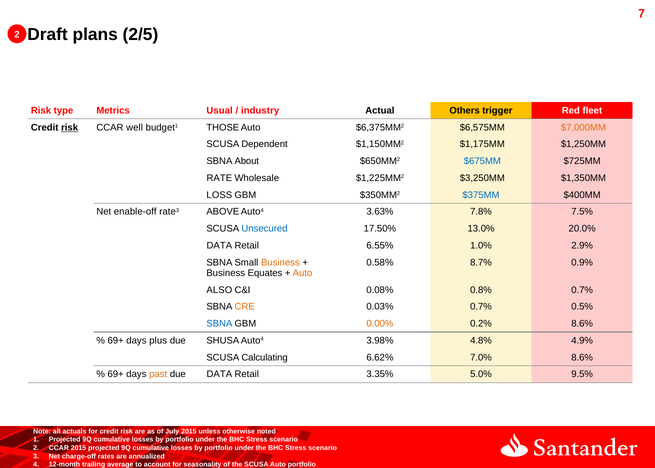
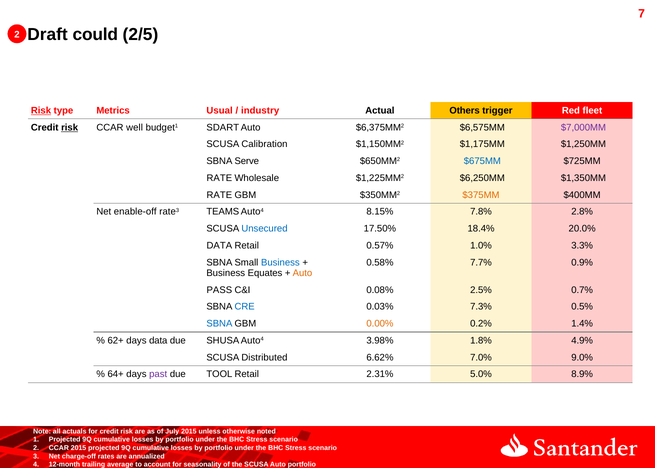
plans: plans -> could
Risk at (41, 111) underline: none -> present
THOSE: THOSE -> SDART
$7,000MM colour: orange -> purple
Dependent: Dependent -> Calibration
About: About -> Serve
$3,250MM: $3,250MM -> $6,250MM
LOSS at (219, 195): LOSS -> RATE
$375MM colour: blue -> orange
ABOVE: ABOVE -> TEAMS
3.63%: 3.63% -> 8.15%
7.5%: 7.5% -> 2.8%
13.0%: 13.0% -> 18.4%
6.55%: 6.55% -> 0.57%
2.9%: 2.9% -> 3.3%
Business at (280, 262) colour: orange -> blue
8.7%: 8.7% -> 7.7%
ALSO: ALSO -> PASS
0.8%: 0.8% -> 2.5%
CRE colour: orange -> blue
0.03% 0.7%: 0.7% -> 7.3%
0.2% 8.6%: 8.6% -> 1.4%
69+ at (116, 340): 69+ -> 62+
days plus: plus -> data
4.8%: 4.8% -> 1.8%
Calculating: Calculating -> Distributed
7.0% 8.6%: 8.6% -> 9.0%
69+ at (116, 374): 69+ -> 64+
past colour: orange -> purple
due DATA: DATA -> TOOL
3.35%: 3.35% -> 2.31%
9.5%: 9.5% -> 8.9%
